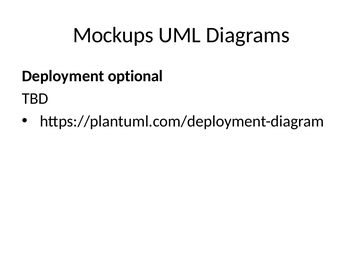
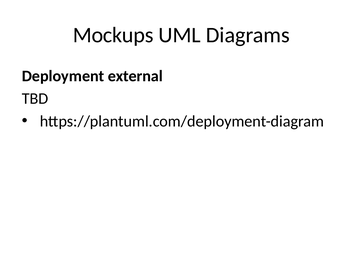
optional: optional -> external
